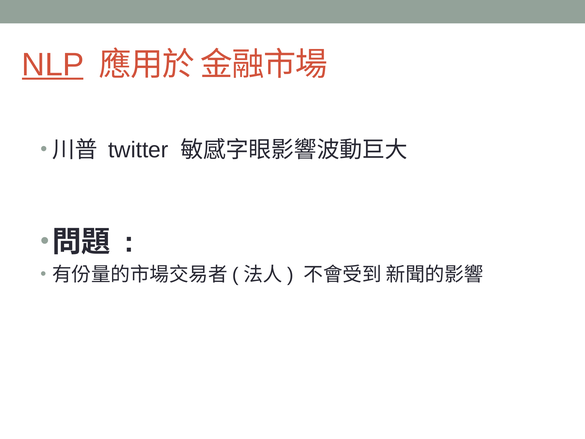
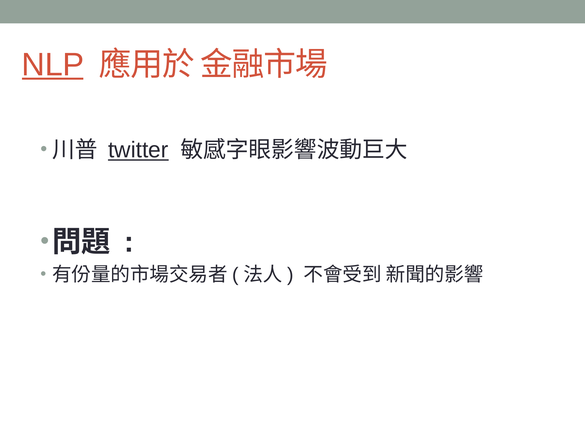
twitter underline: none -> present
